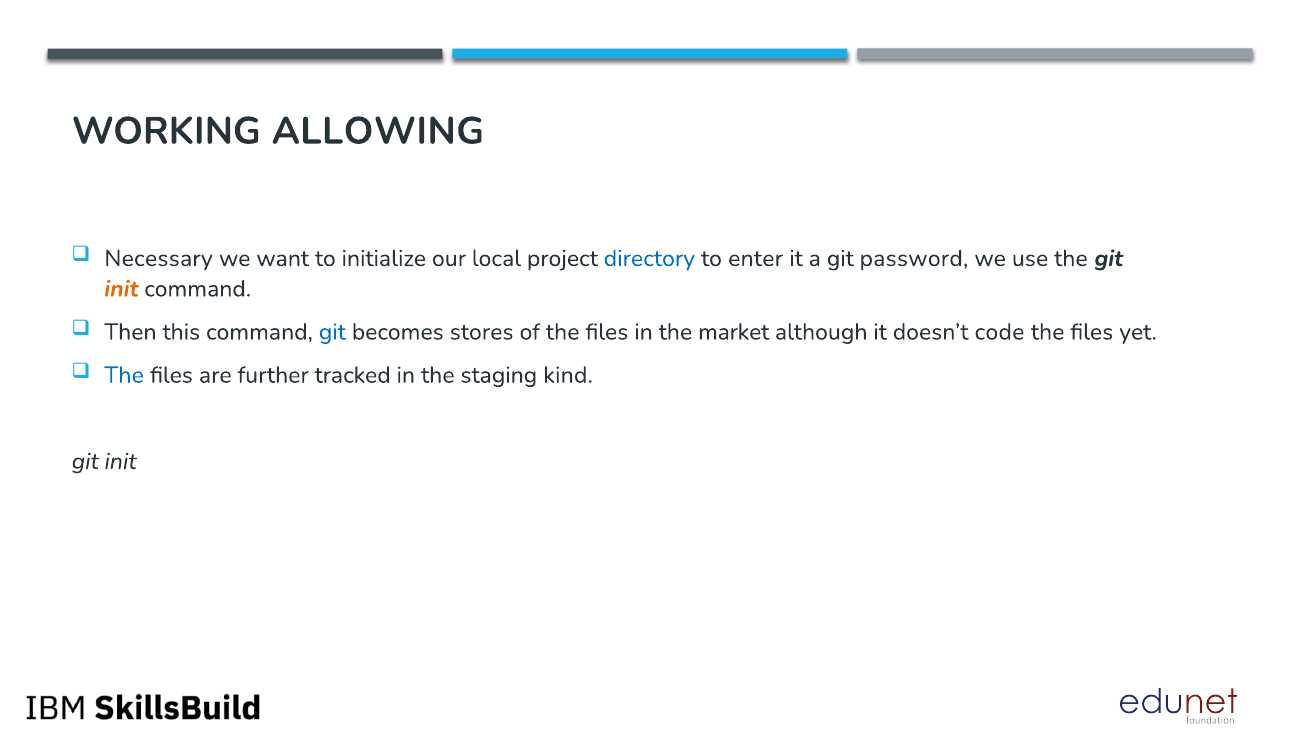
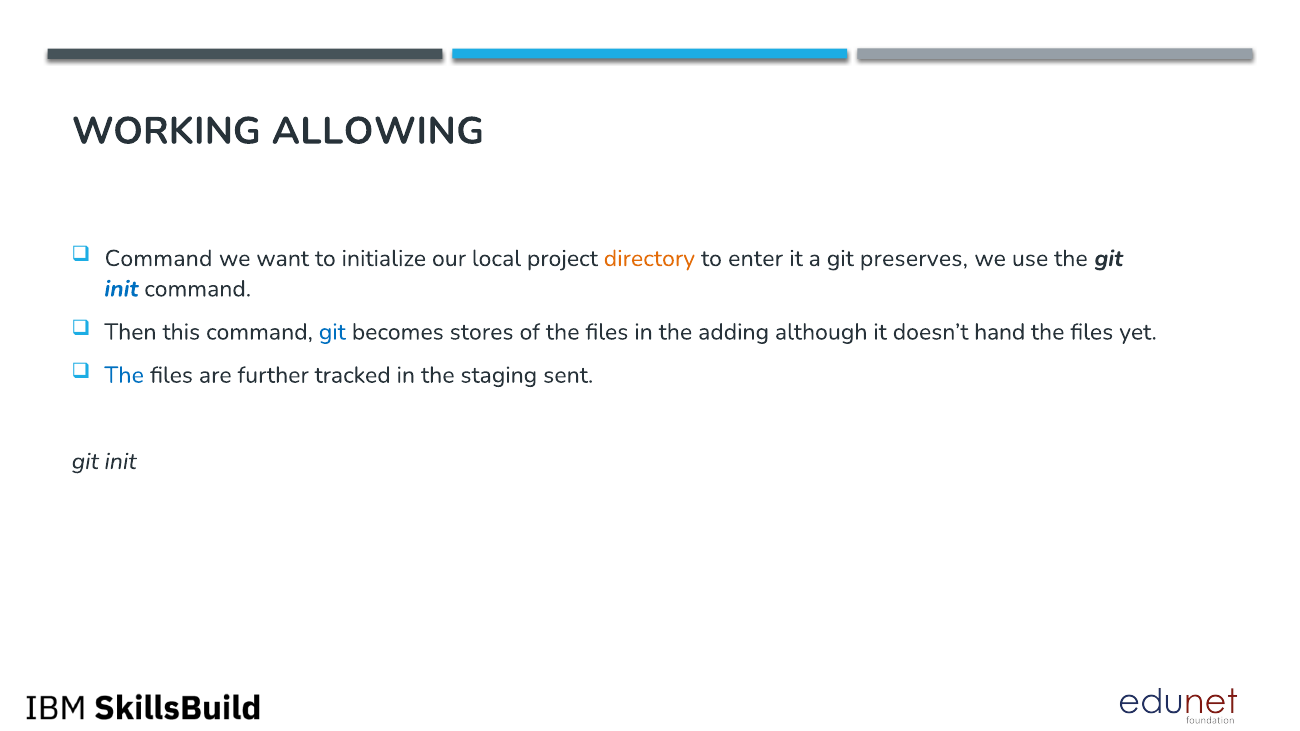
Necessary at (159, 259): Necessary -> Command
directory colour: blue -> orange
password: password -> preserves
init at (121, 289) colour: orange -> blue
market: market -> adding
code: code -> hand
kind: kind -> sent
